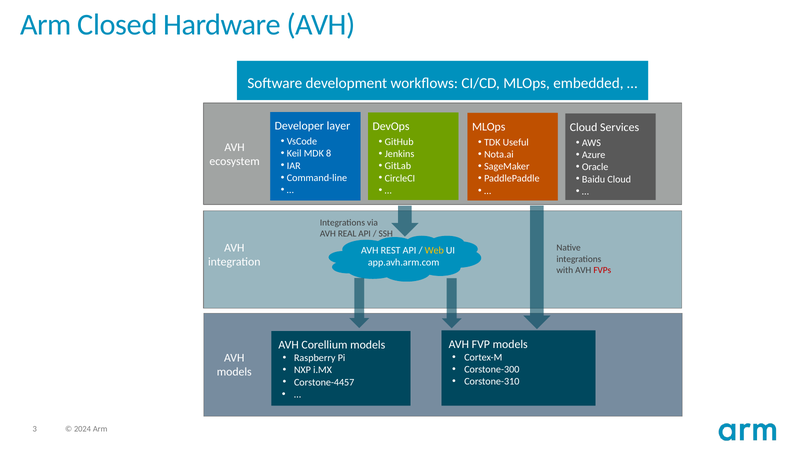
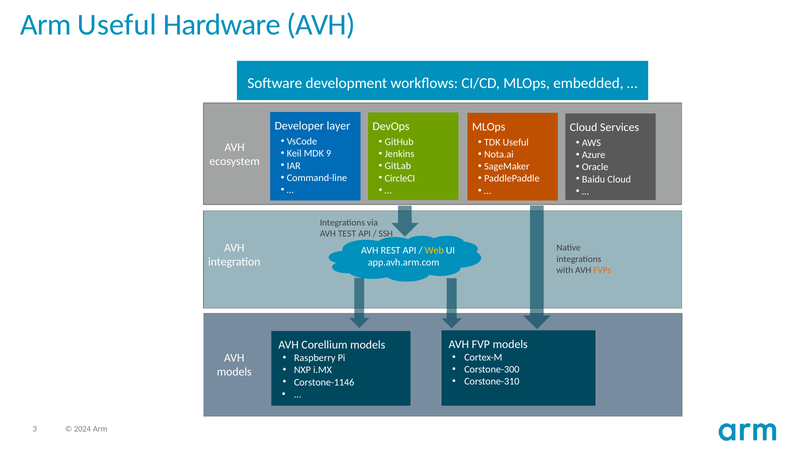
Arm Closed: Closed -> Useful
8: 8 -> 9
REAL: REAL -> TEST
FVPs colour: red -> orange
Corstone-4457: Corstone-4457 -> Corstone-1146
